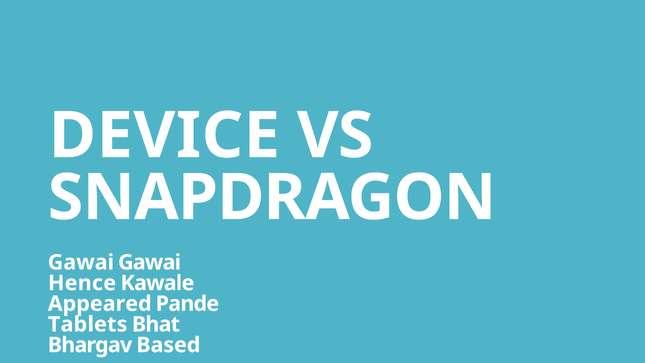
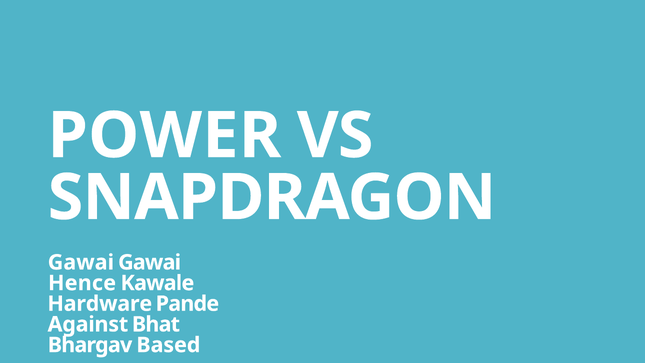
DEVICE: DEVICE -> POWER
Appeared: Appeared -> Hardware
Tablets: Tablets -> Against
